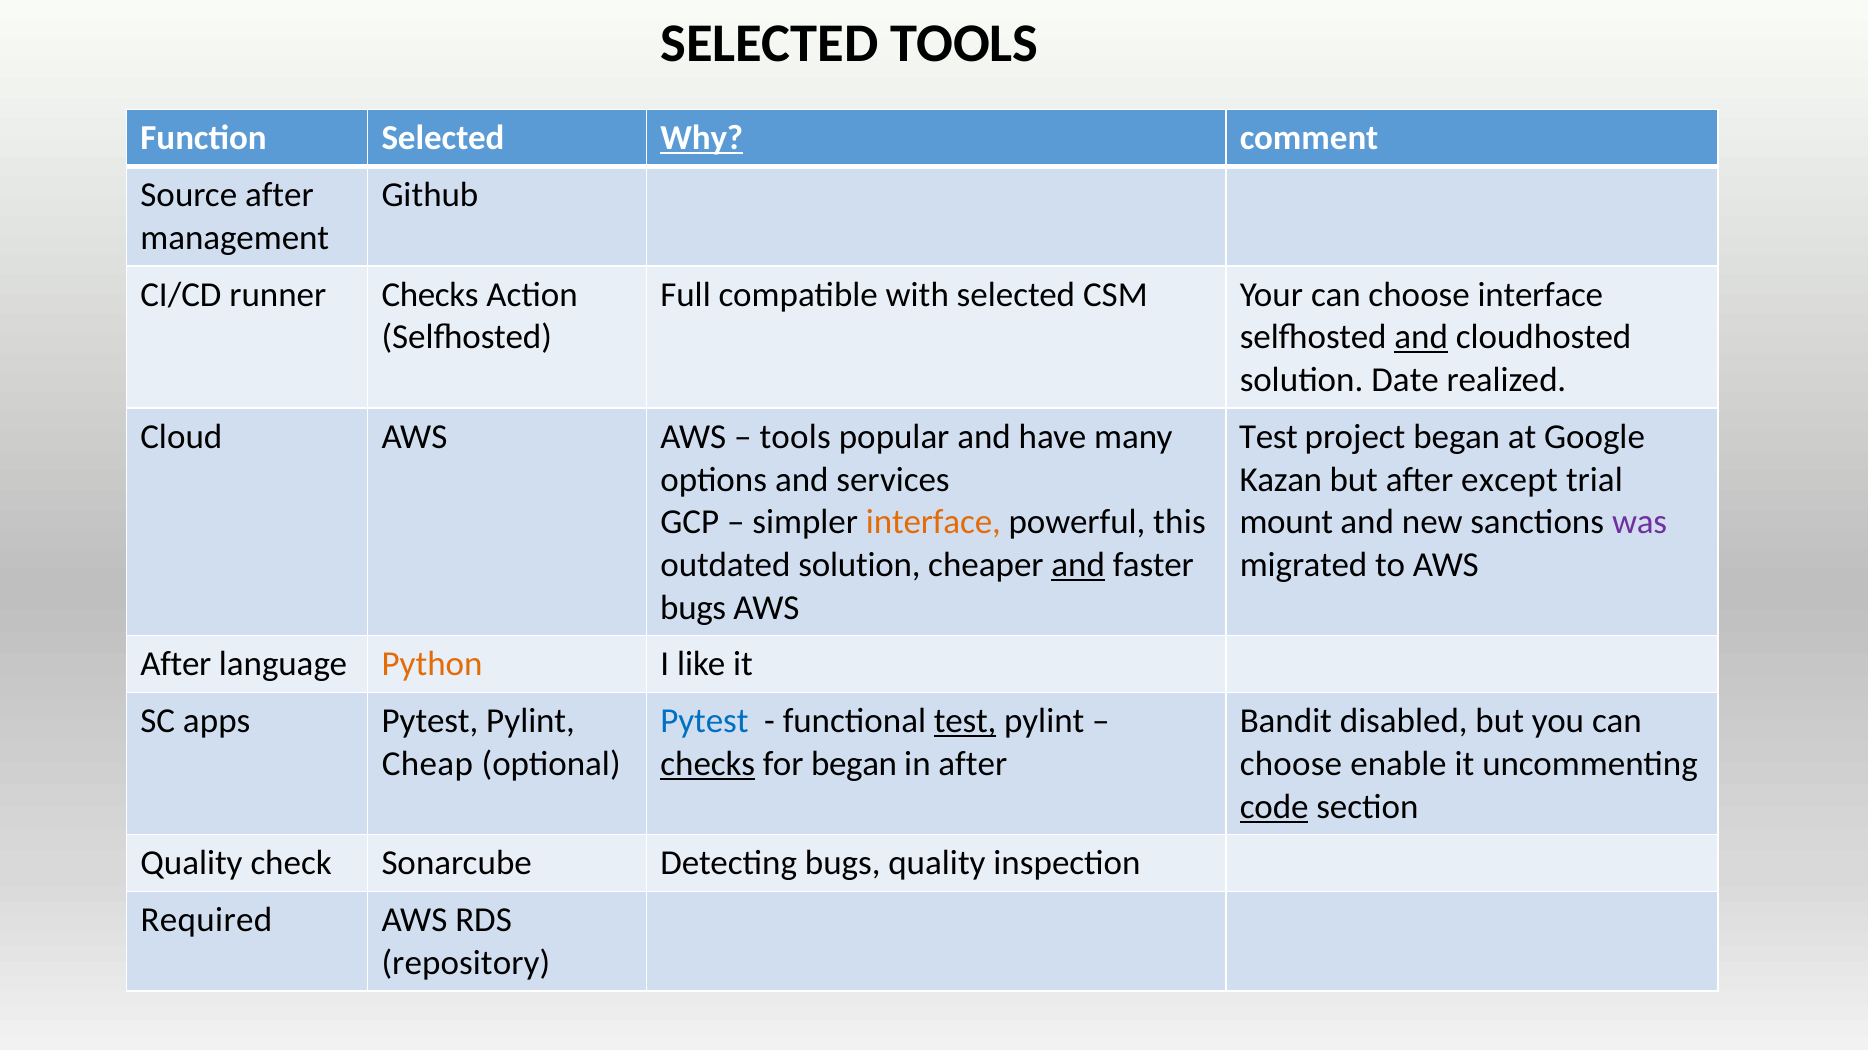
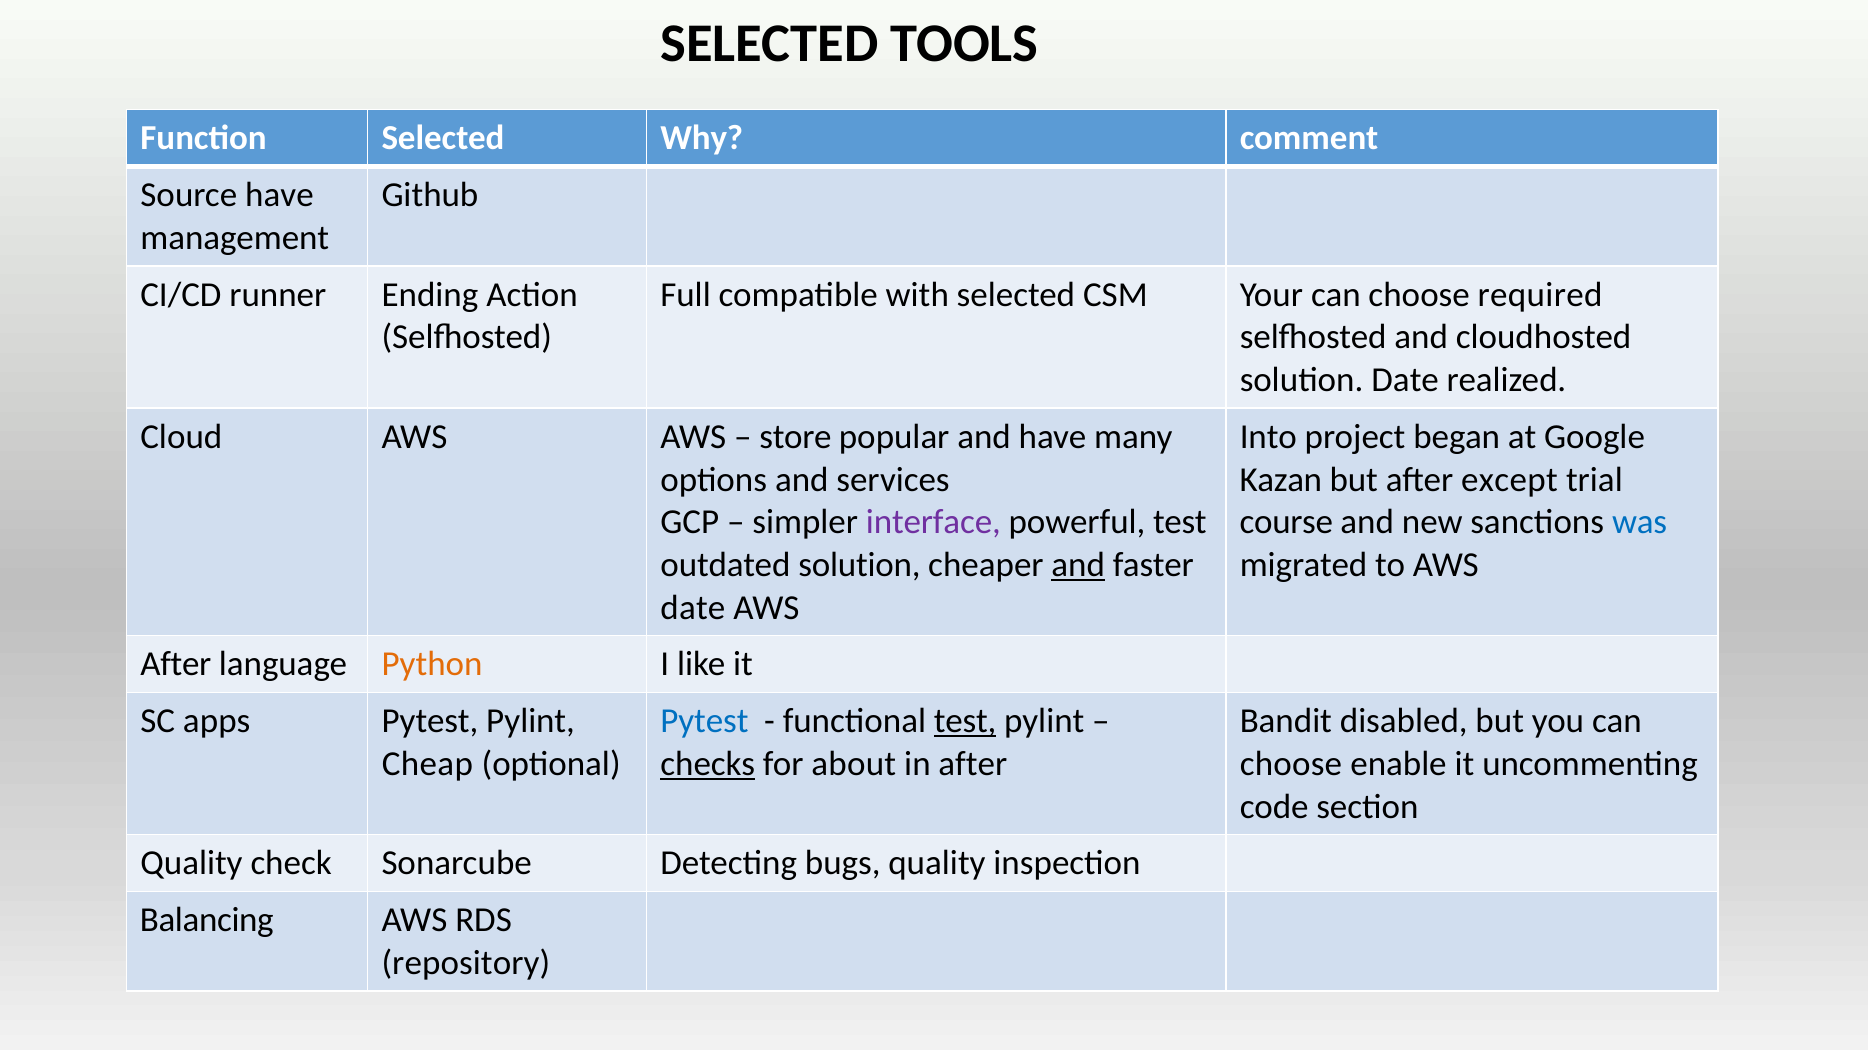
Why underline: present -> none
Source after: after -> have
runner Checks: Checks -> Ending
choose interface: interface -> required
and at (1421, 338) underline: present -> none
tools at (795, 437): tools -> store
Test at (1268, 437): Test -> Into
interface at (933, 523) colour: orange -> purple
powerful this: this -> test
mount: mount -> course
was colour: purple -> blue
bugs at (693, 608): bugs -> date
for began: began -> about
code underline: present -> none
Required: Required -> Balancing
